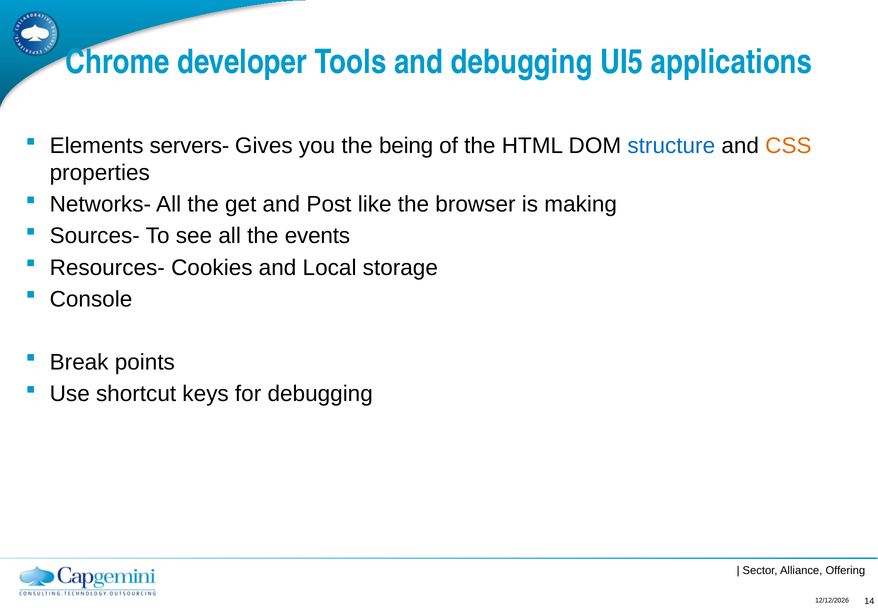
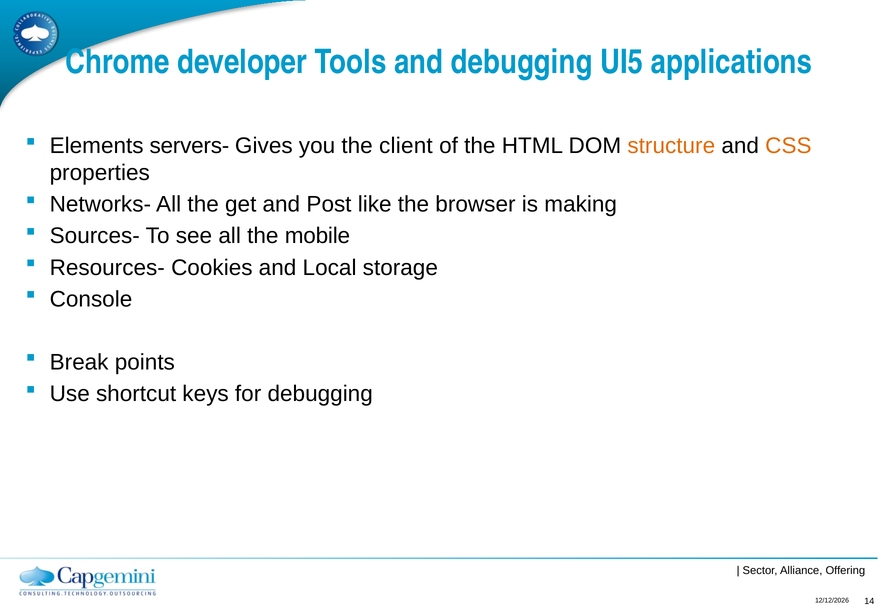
being: being -> client
structure colour: blue -> orange
events: events -> mobile
